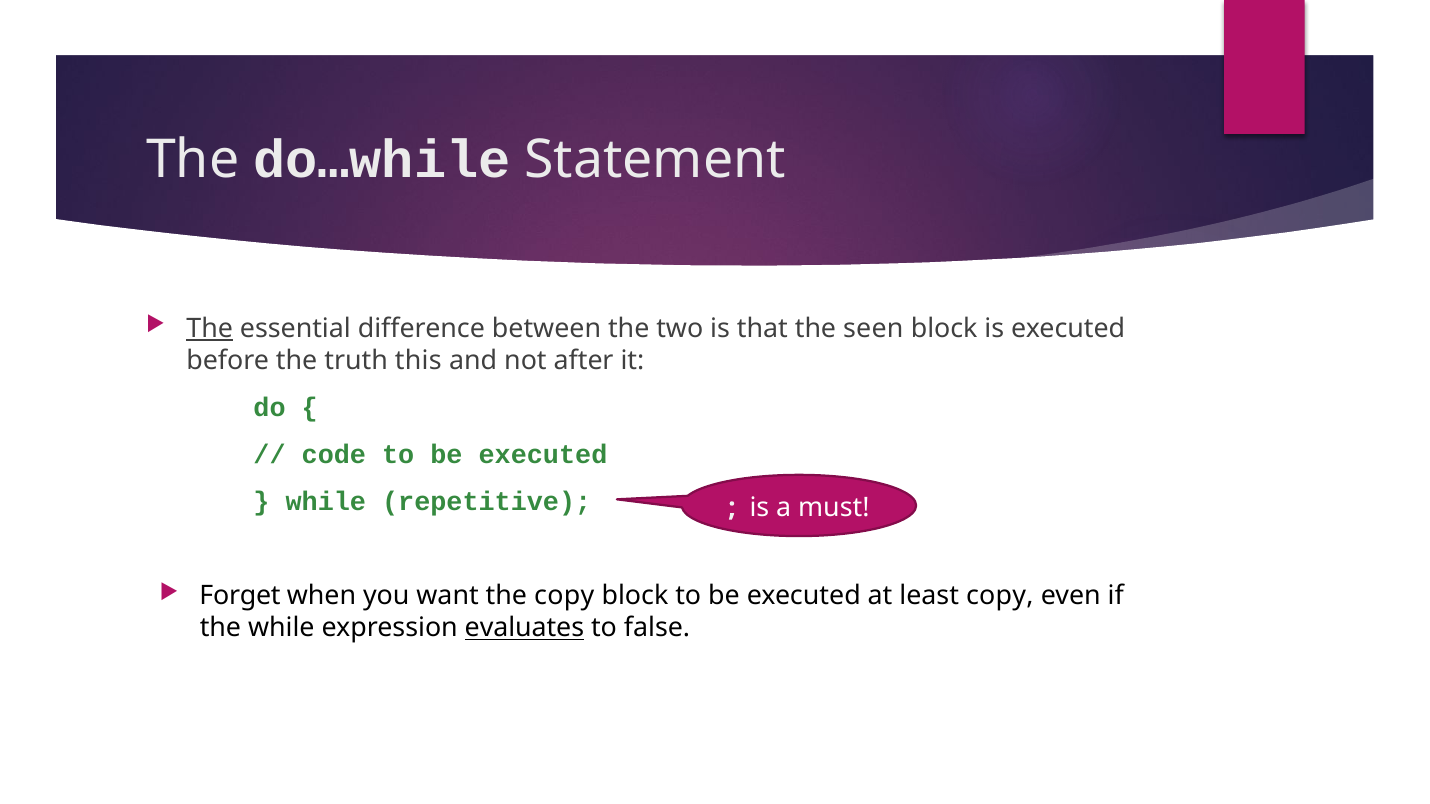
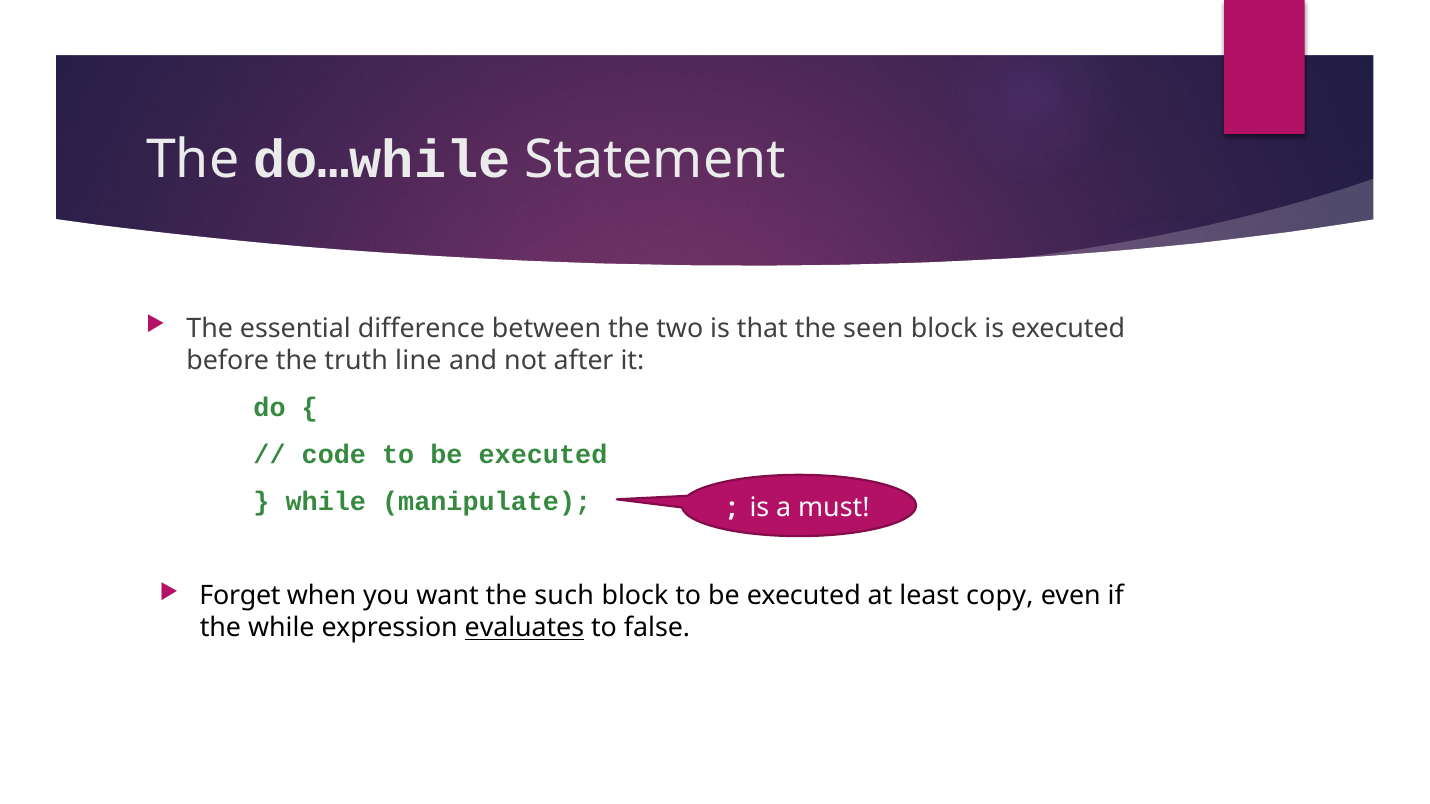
The at (210, 329) underline: present -> none
this: this -> line
repetitive: repetitive -> manipulate
the copy: copy -> such
